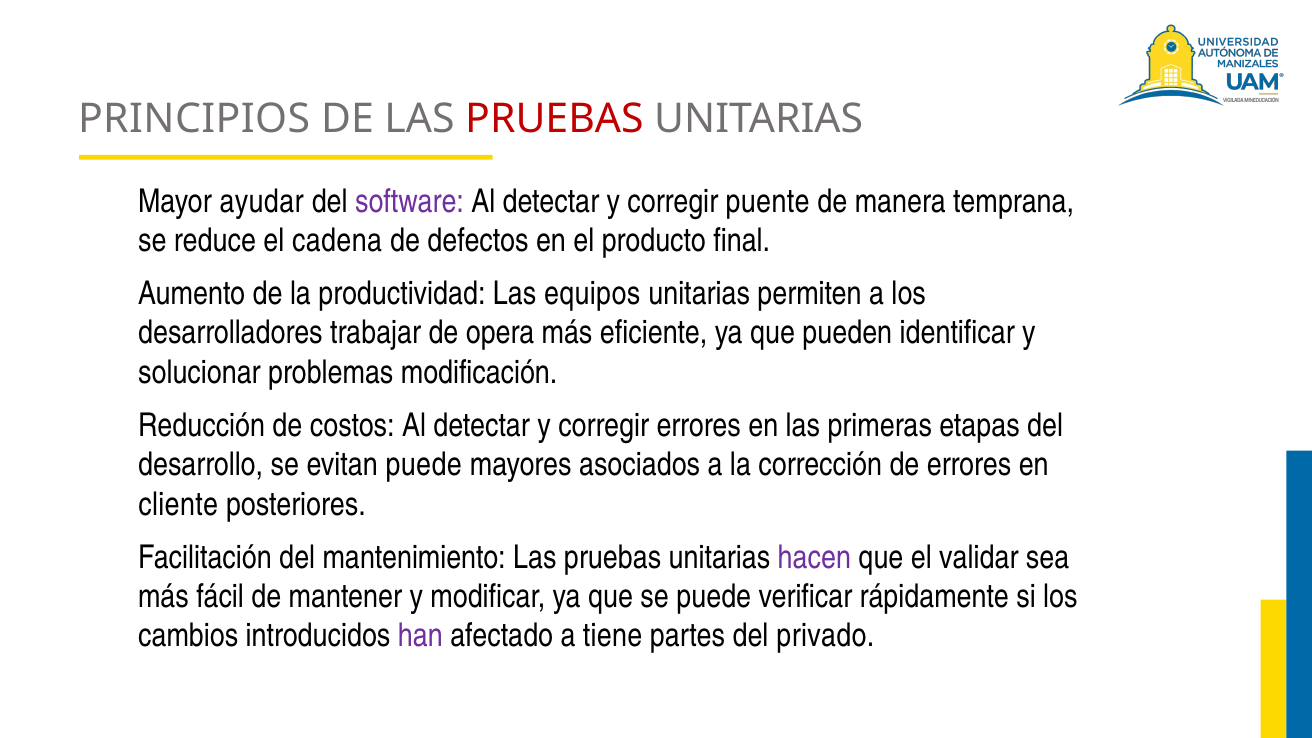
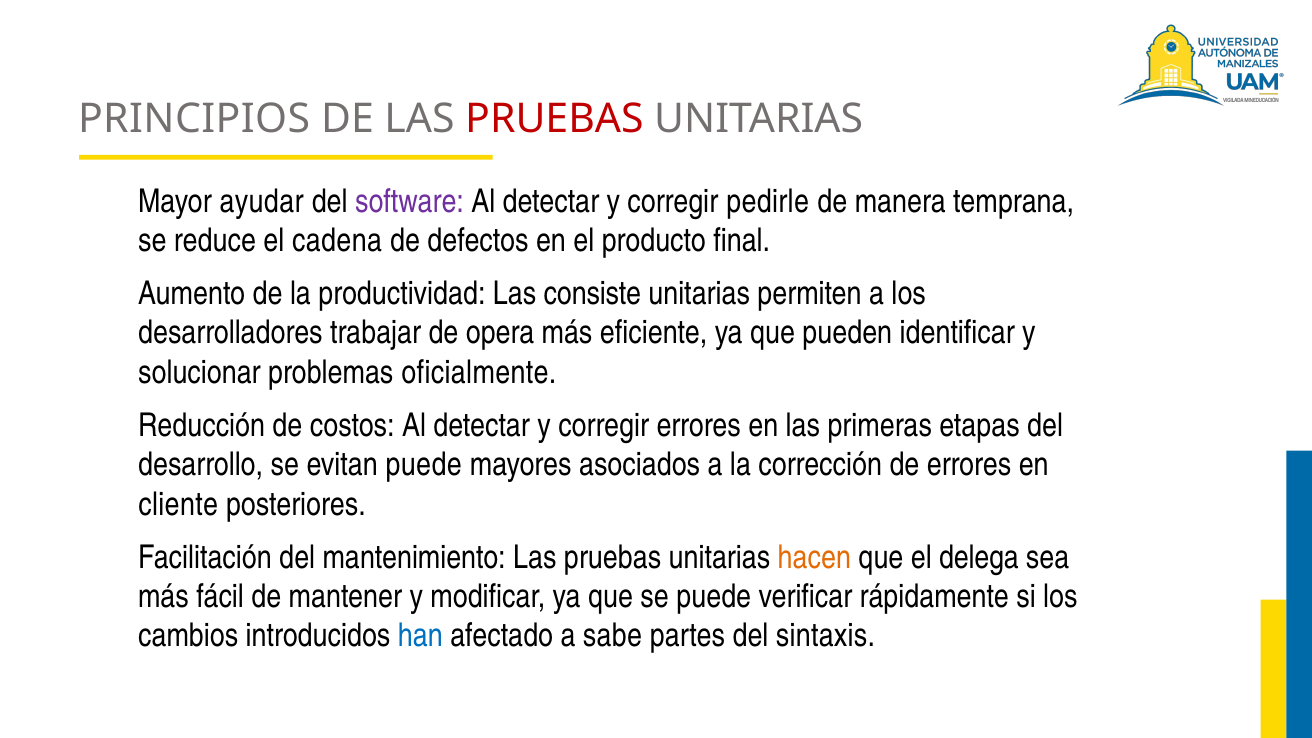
puente: puente -> pedirle
equipos: equipos -> consiste
modificación: modificación -> oficialmente
hacen colour: purple -> orange
validar: validar -> delega
han colour: purple -> blue
tiene: tiene -> sabe
privado: privado -> sintaxis
